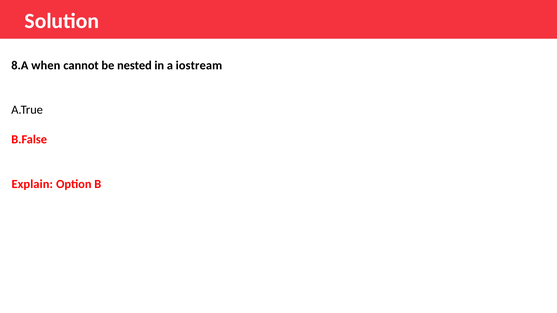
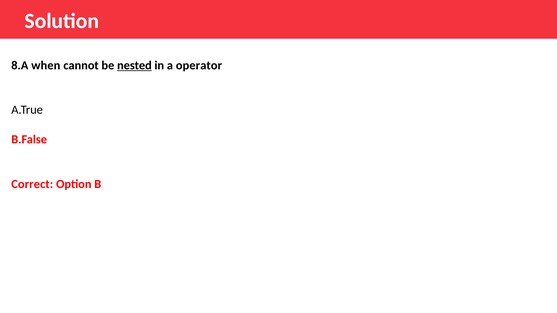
nested underline: none -> present
iostream: iostream -> operator
Explain: Explain -> Correct
